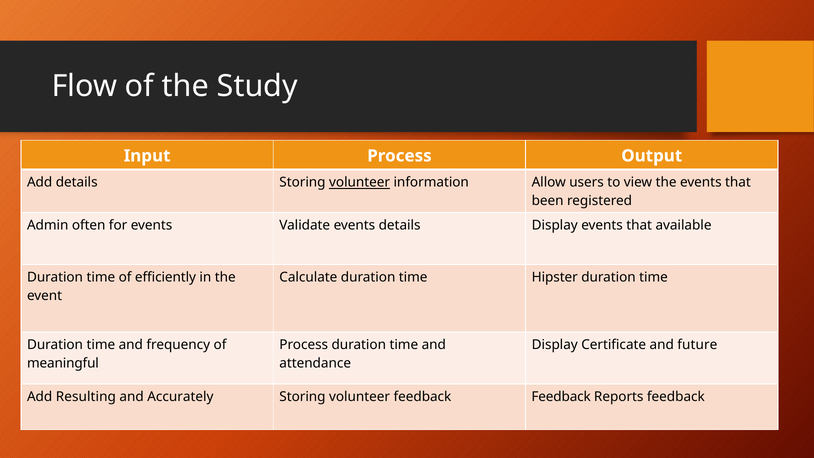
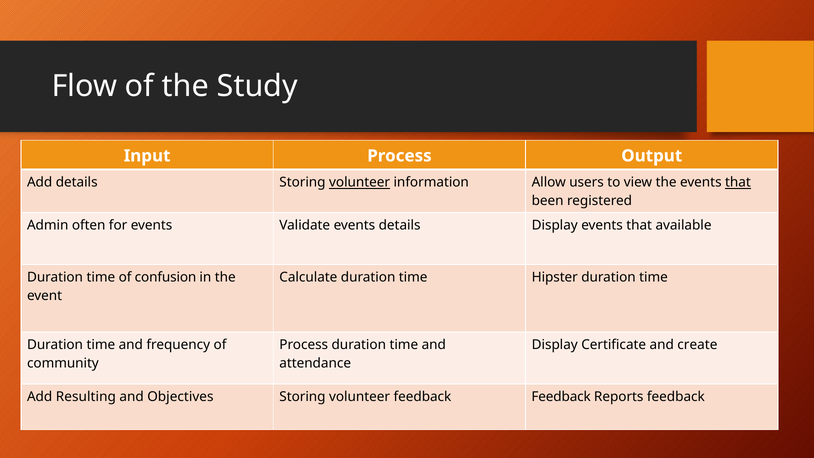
that at (738, 182) underline: none -> present
efficiently: efficiently -> confusion
future: future -> create
meaningful: meaningful -> community
Accurately: Accurately -> Objectives
